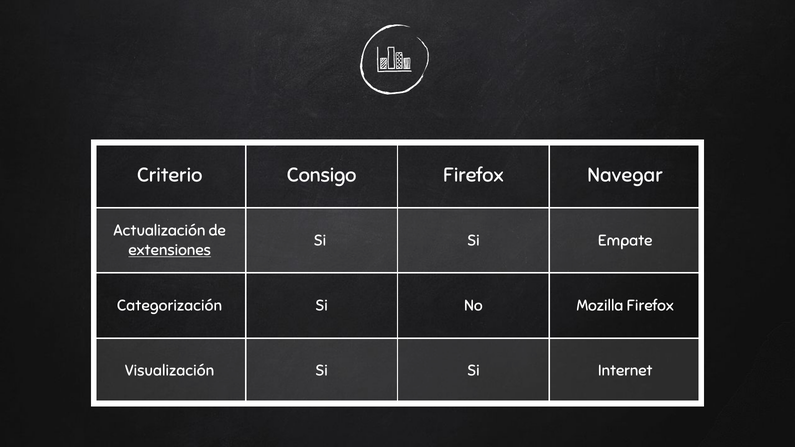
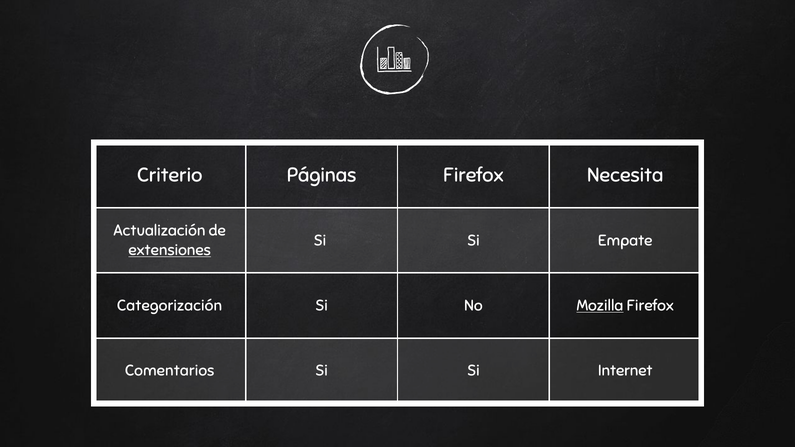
Consigo: Consigo -> Páginas
Navegar: Navegar -> Necesita
Mozilla underline: none -> present
Visualización: Visualización -> Comentarios
